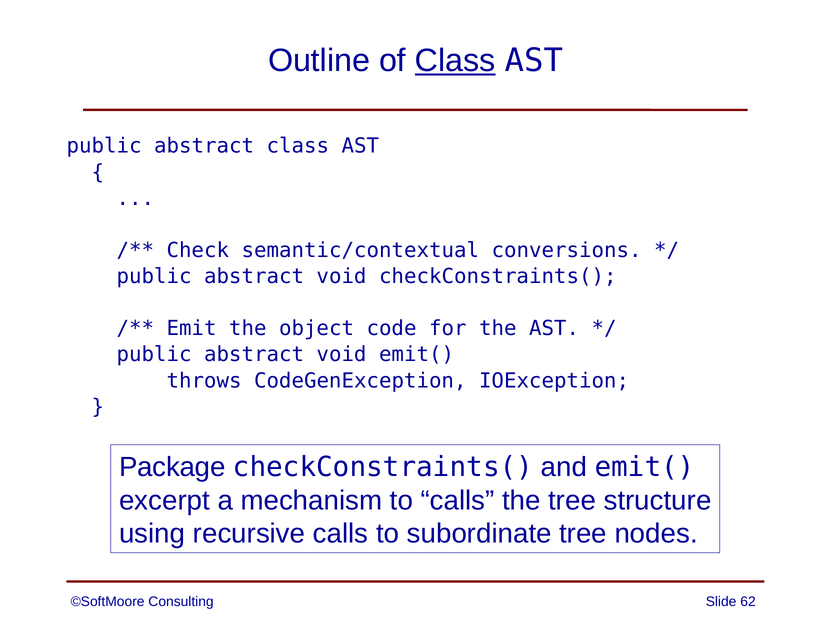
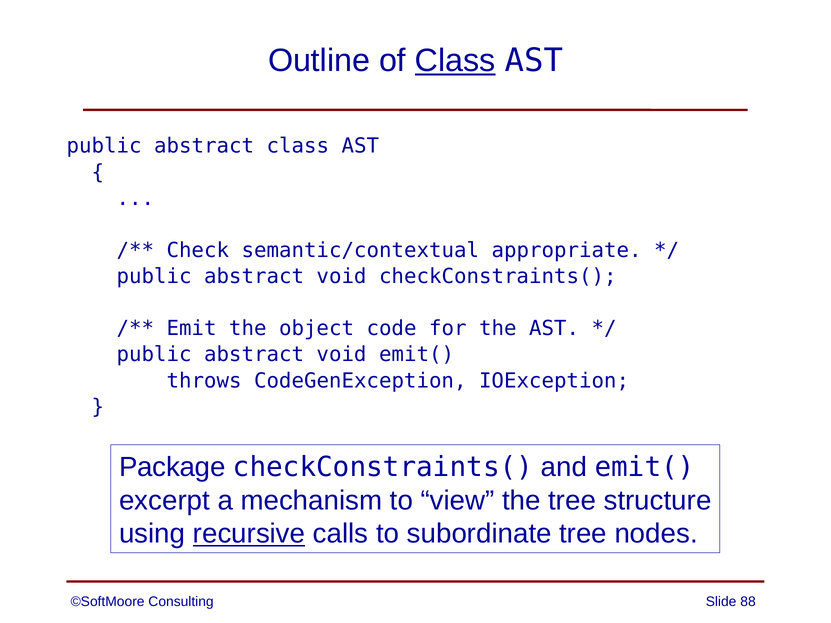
conversions: conversions -> appropriate
to calls: calls -> view
recursive underline: none -> present
62: 62 -> 88
